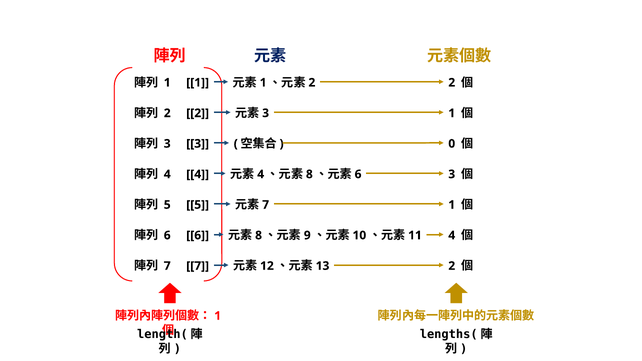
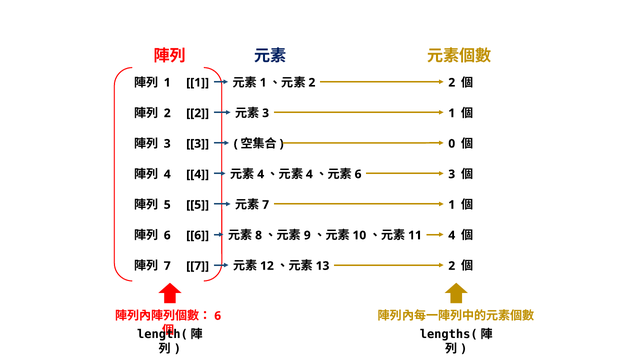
8 at (309, 174): 8 -> 4
1 at (218, 316): 1 -> 6
